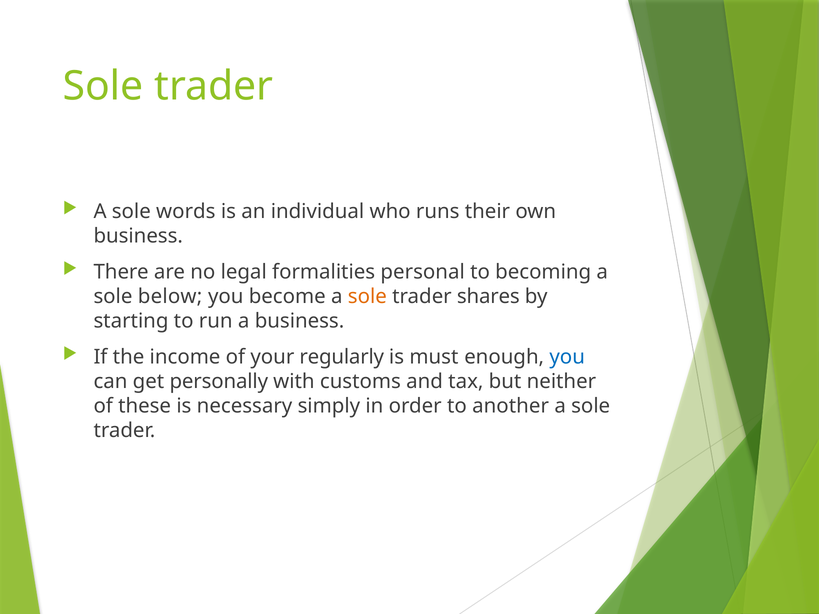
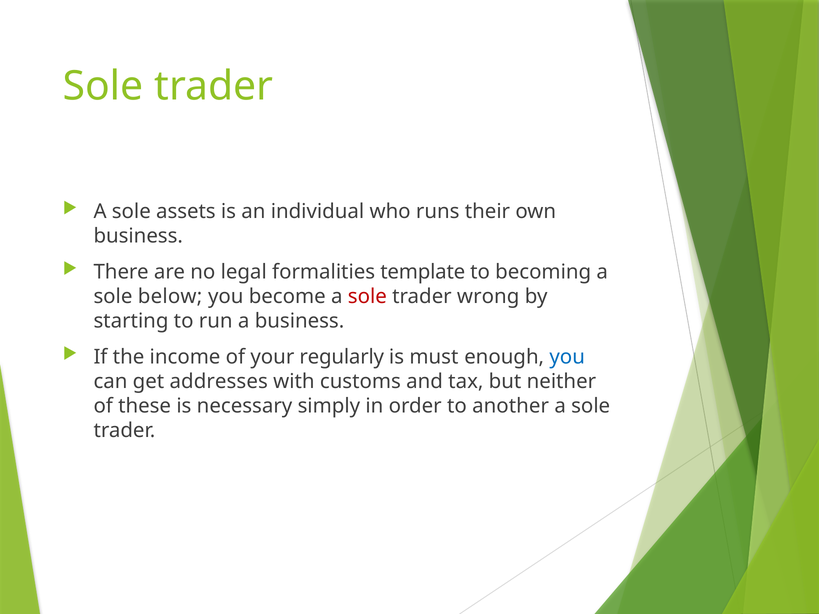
words: words -> assets
personal: personal -> template
sole at (367, 296) colour: orange -> red
shares: shares -> wrong
personally: personally -> addresses
